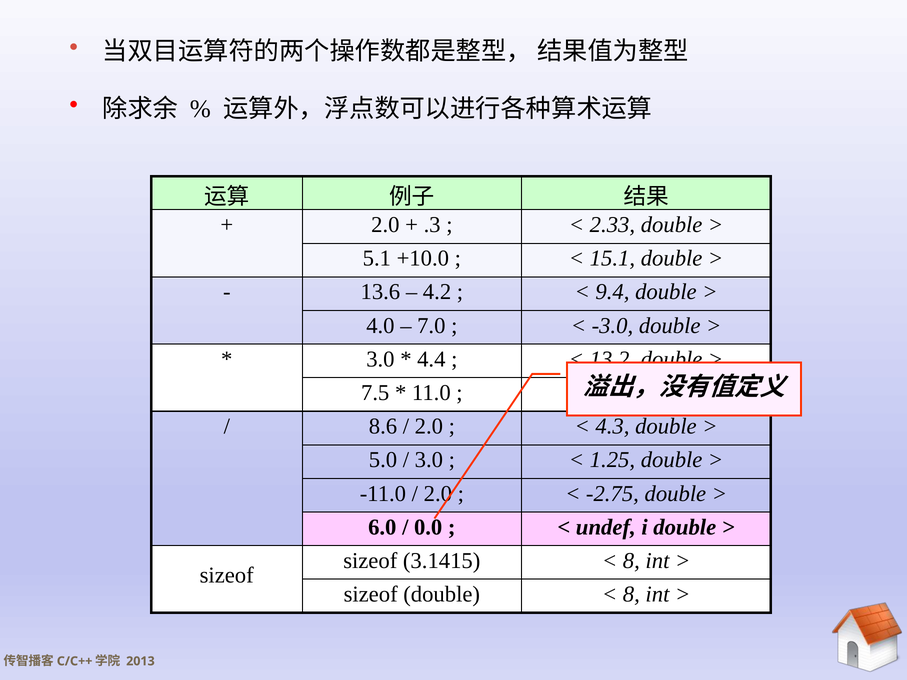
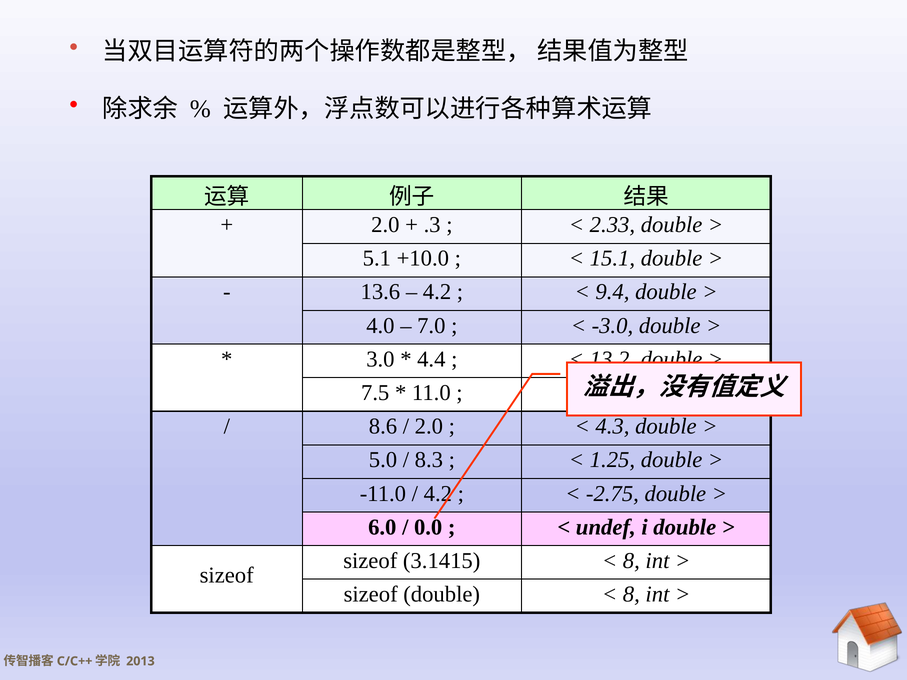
3.0 at (429, 460): 3.0 -> 8.3
2.0 at (438, 494): 2.0 -> 4.2
